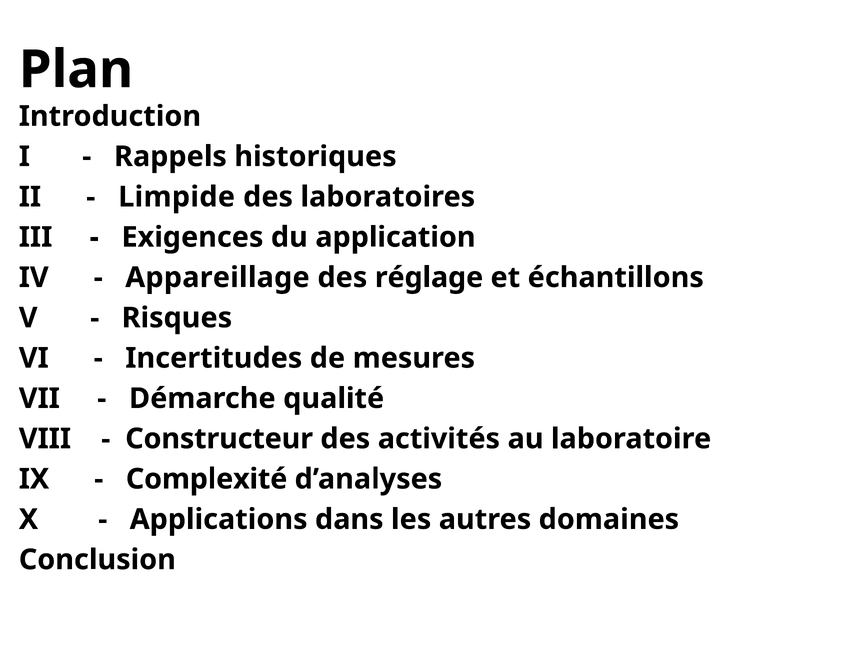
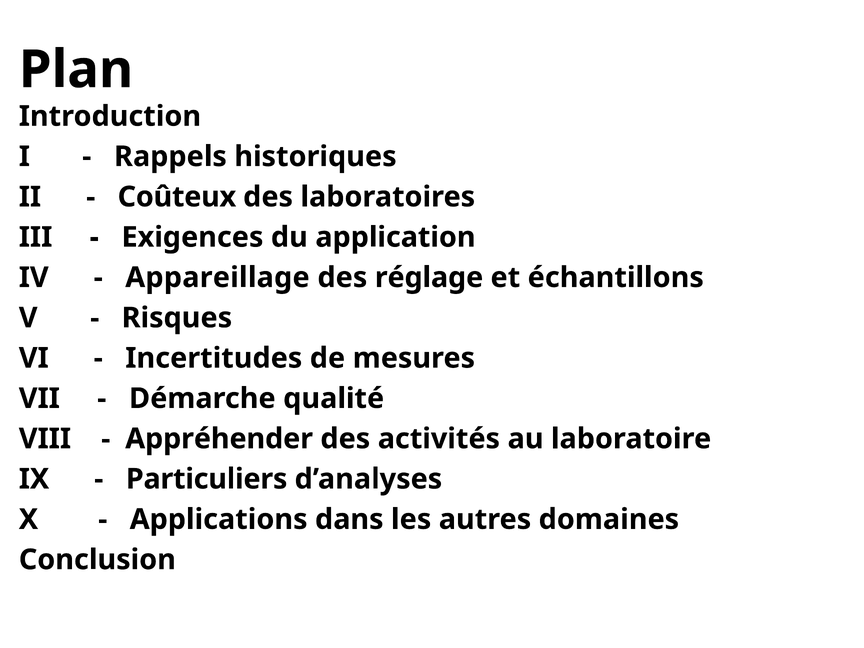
Limpide: Limpide -> Coûteux
Constructeur: Constructeur -> Appréhender
Complexité: Complexité -> Particuliers
